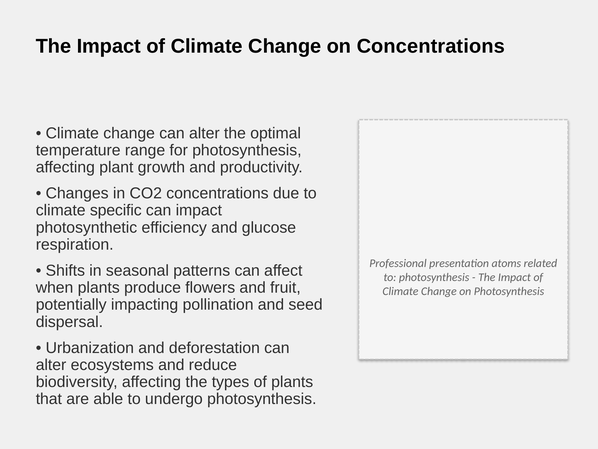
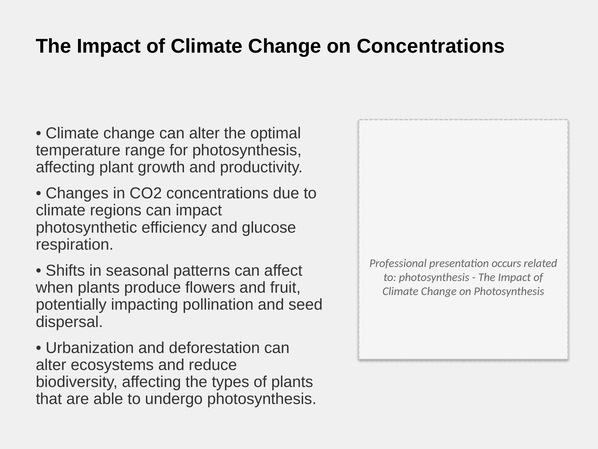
specific: specific -> regions
atoms: atoms -> occurs
